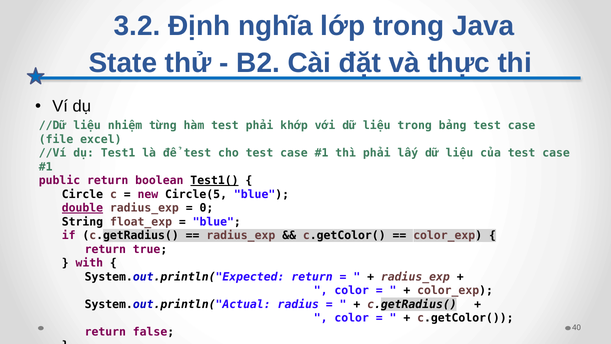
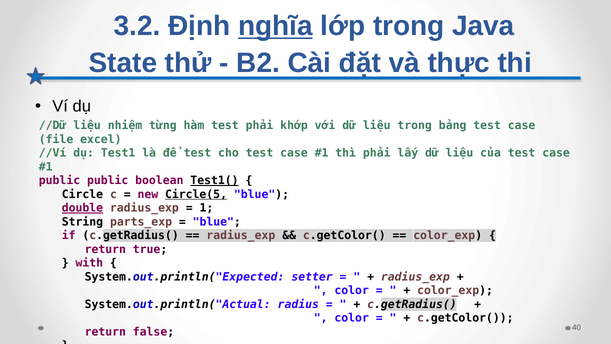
nghĩa underline: none -> present
public return: return -> public
Circle(5 underline: none -> present
0: 0 -> 1
float_exp: float_exp -> parts_exp
System.out.println("Expected return: return -> setter
